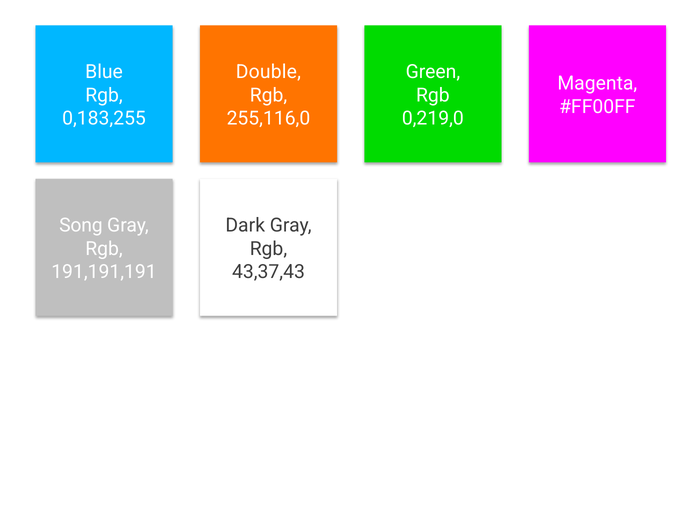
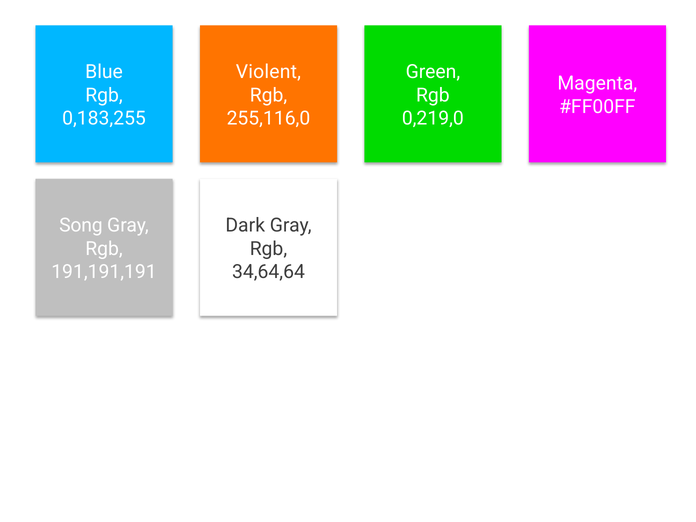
Double: Double -> Violent
43,37,43: 43,37,43 -> 34,64,64
